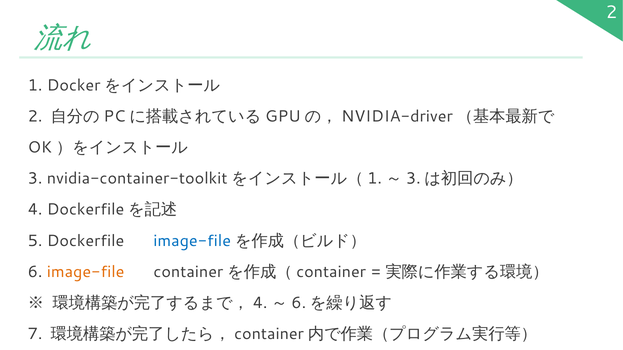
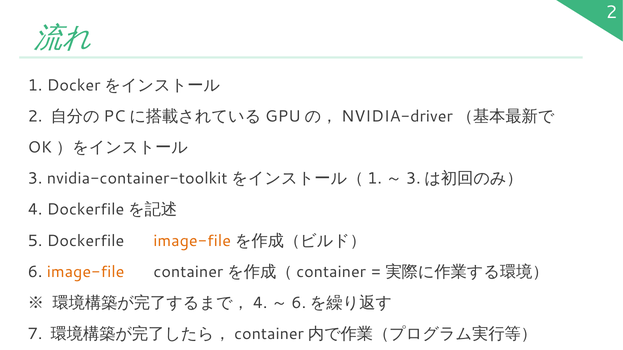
image-file at (192, 241) colour: blue -> orange
